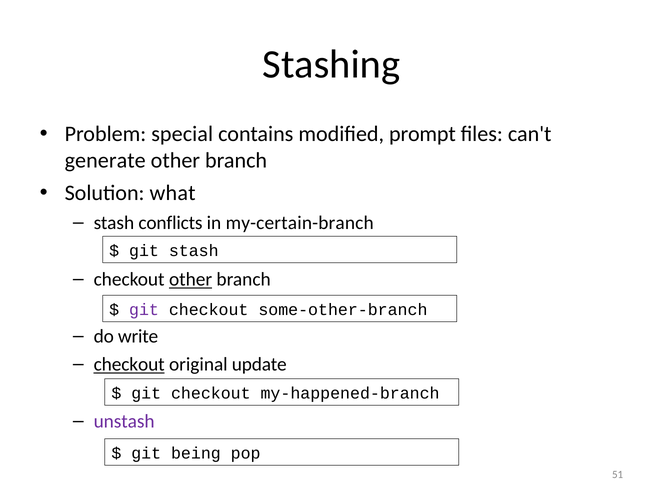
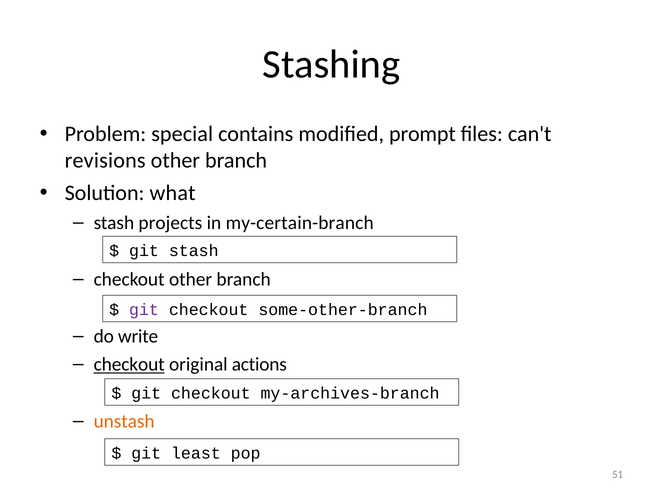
generate: generate -> revisions
conflicts: conflicts -> projects
other at (191, 280) underline: present -> none
update: update -> actions
my-happened-branch: my-happened-branch -> my-archives-branch
unstash colour: purple -> orange
being: being -> least
